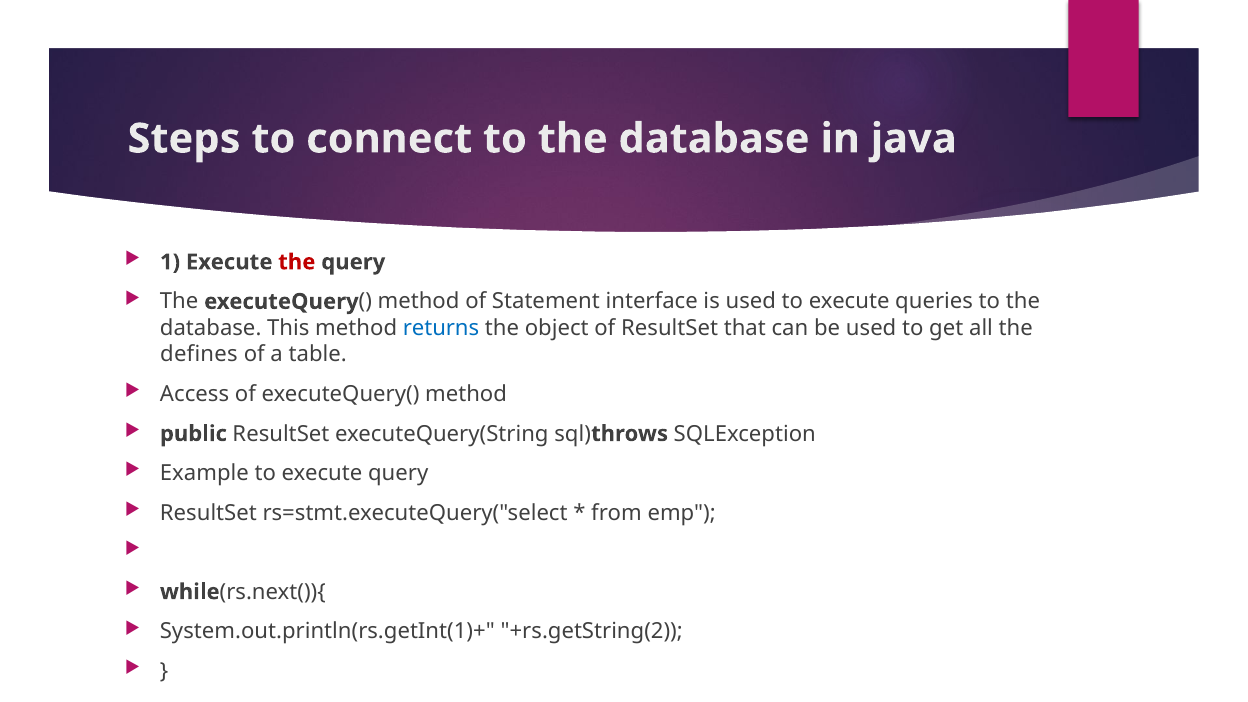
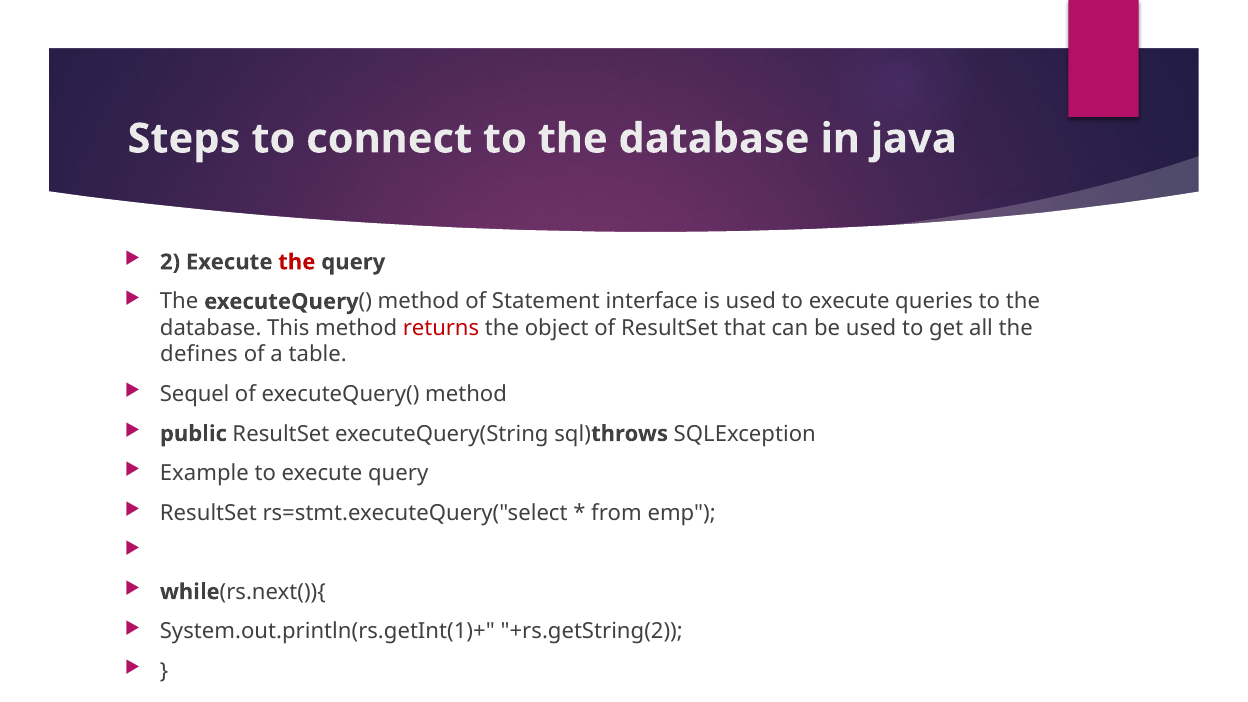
1: 1 -> 2
returns colour: blue -> red
Access: Access -> Sequel
